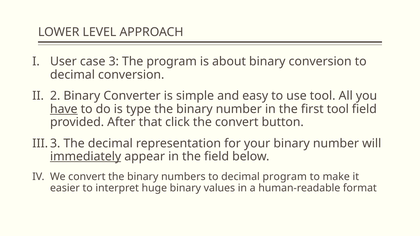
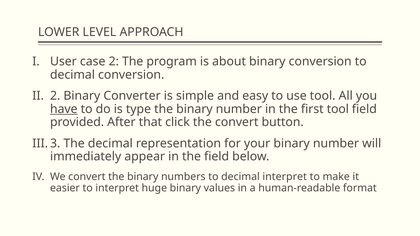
case 3: 3 -> 2
immediately underline: present -> none
decimal program: program -> interpret
